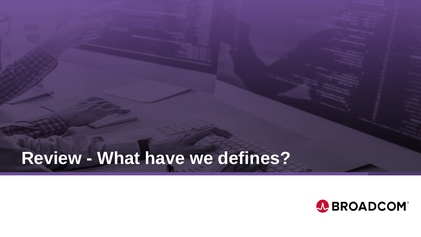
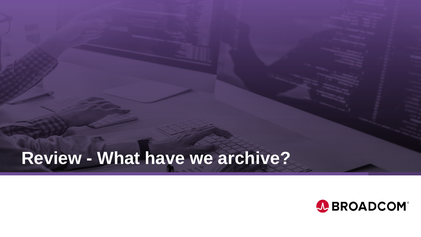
defines: defines -> archive
